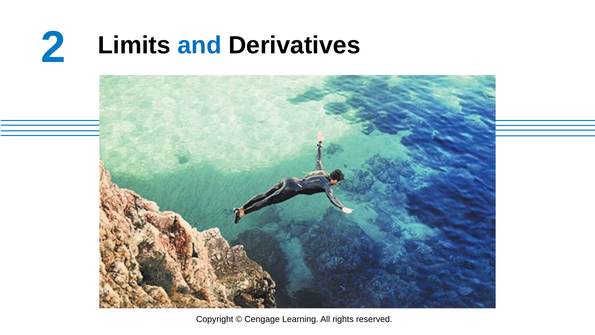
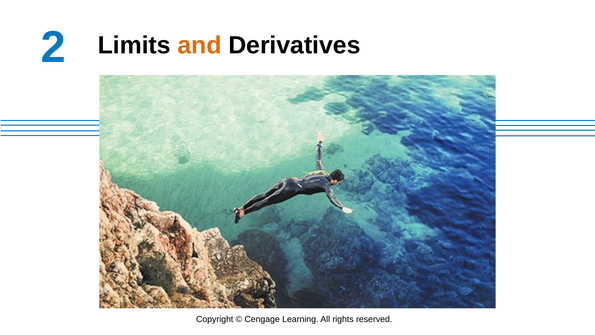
and colour: blue -> orange
